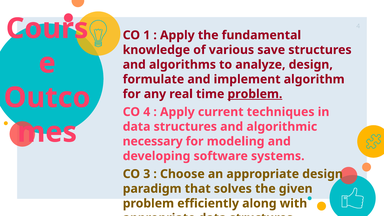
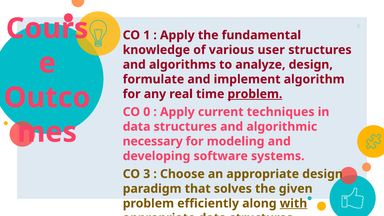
save: save -> user
4 at (147, 112): 4 -> 0
with underline: none -> present
